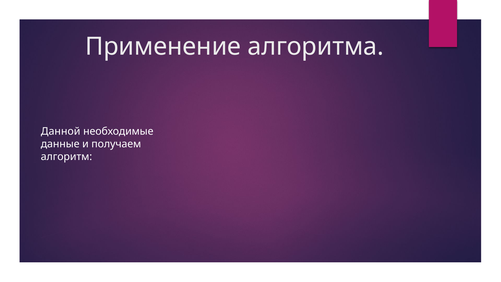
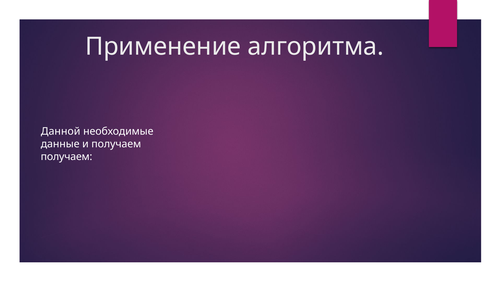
алгоритм at (66, 156): алгоритм -> получаем
